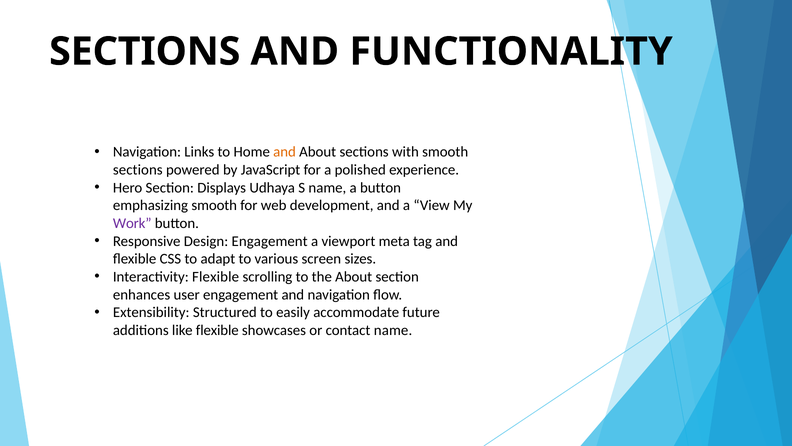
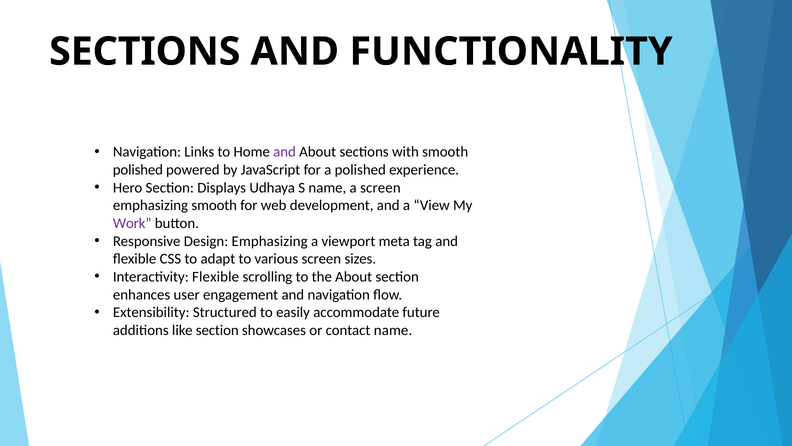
and at (285, 152) colour: orange -> purple
sections at (138, 170): sections -> polished
a button: button -> screen
Design Engagement: Engagement -> Emphasizing
like flexible: flexible -> section
